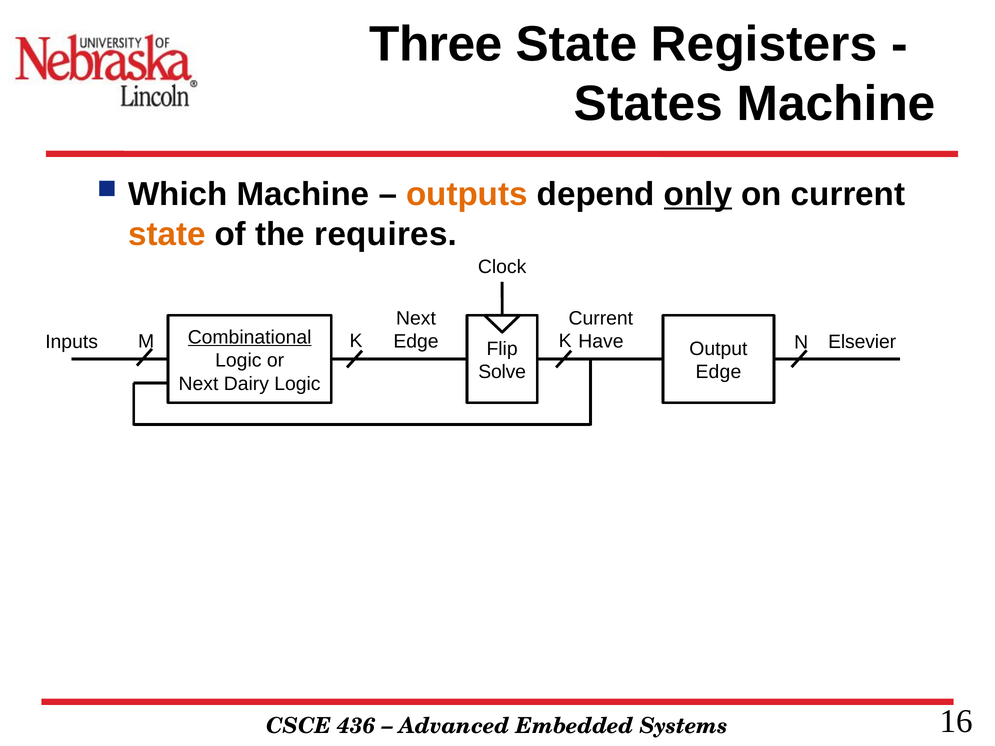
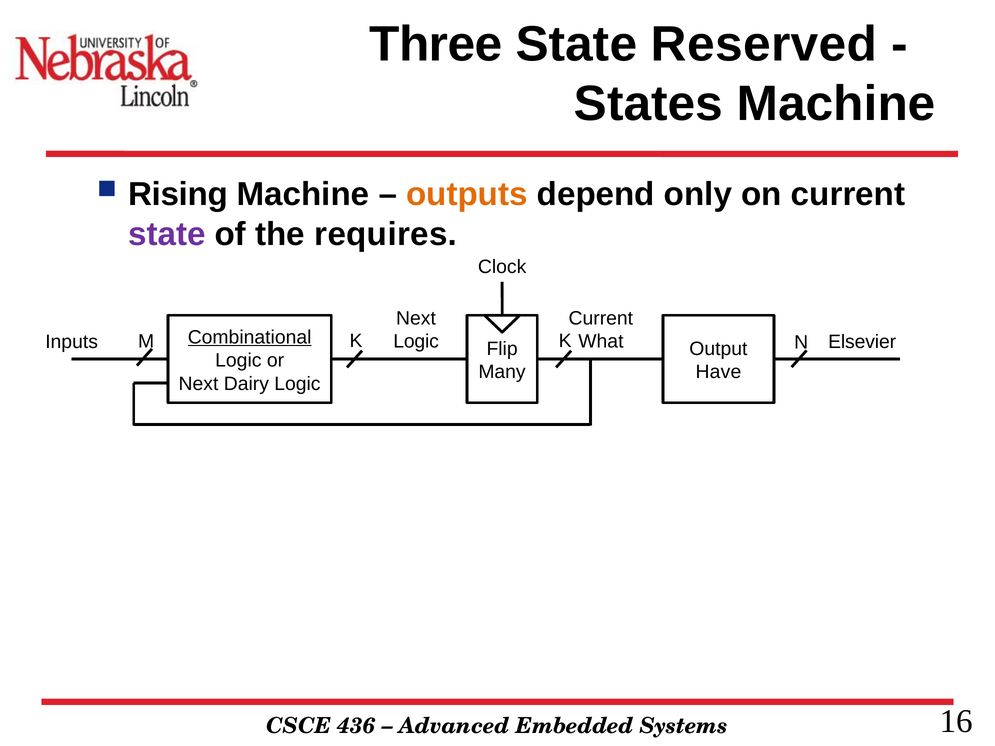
Registers: Registers -> Reserved
Which: Which -> Rising
only underline: present -> none
state at (167, 234) colour: orange -> purple
Edge at (416, 341): Edge -> Logic
Have: Have -> What
Solve: Solve -> Many
Edge at (718, 372): Edge -> Have
